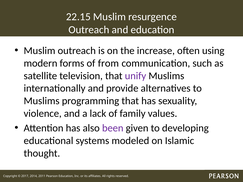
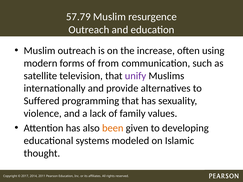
22.15: 22.15 -> 57.79
Muslims at (42, 101): Muslims -> Suffered
been colour: purple -> orange
